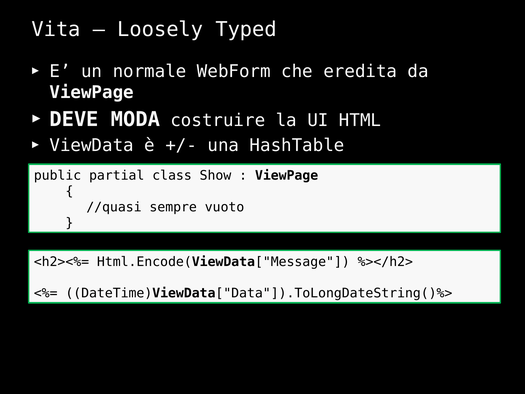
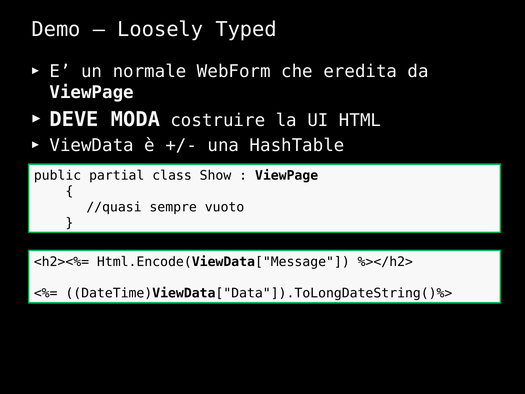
Vita: Vita -> Demo
